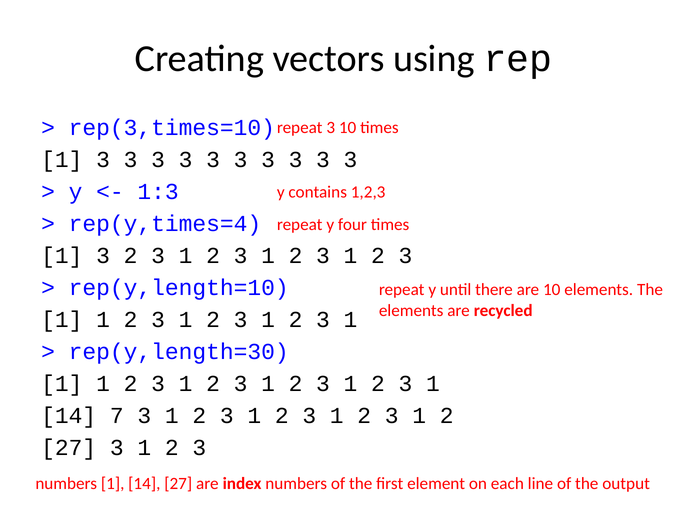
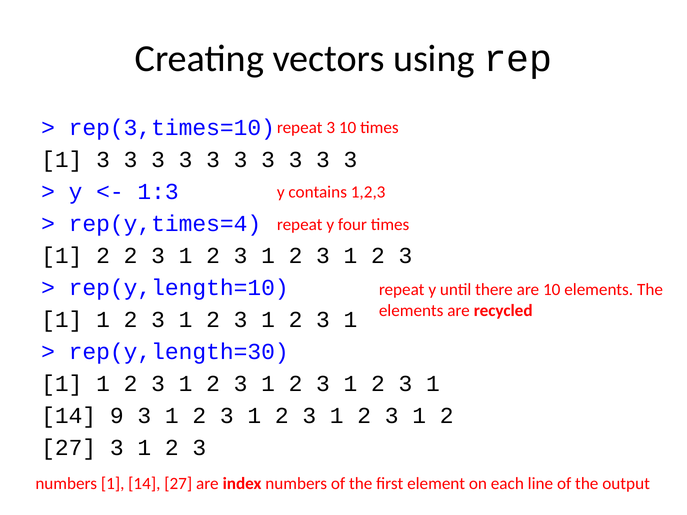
3 at (103, 256): 3 -> 2
7: 7 -> 9
